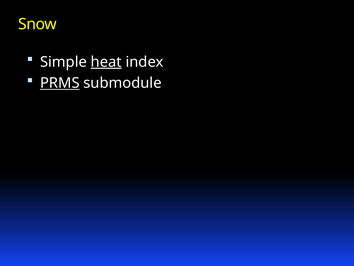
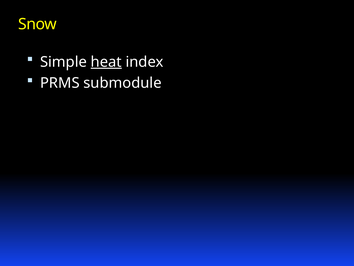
PRMS underline: present -> none
